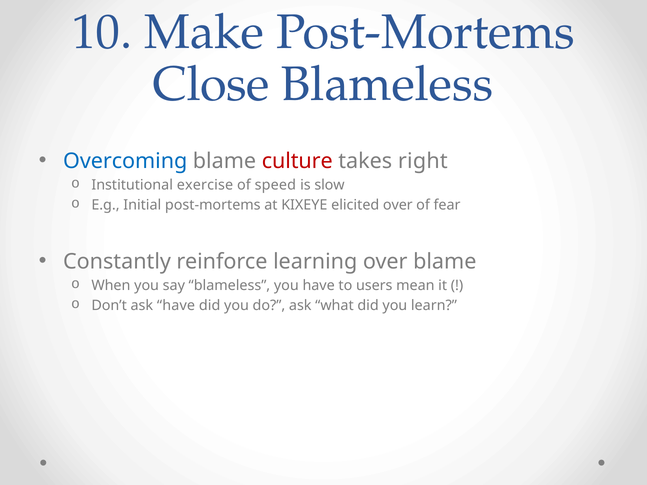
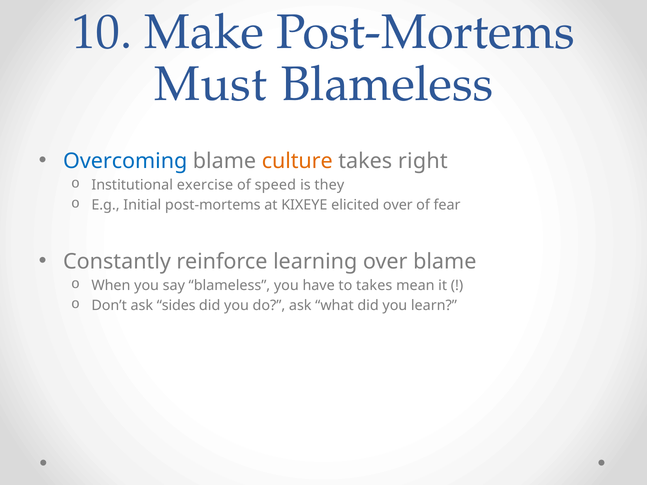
Close: Close -> Must
culture colour: red -> orange
slow: slow -> they
to users: users -> takes
ask have: have -> sides
